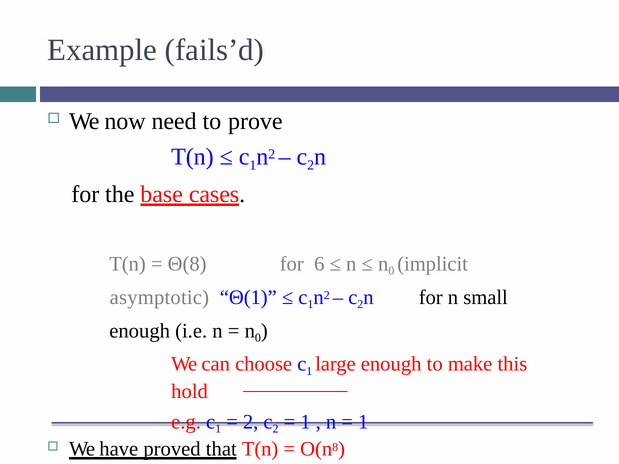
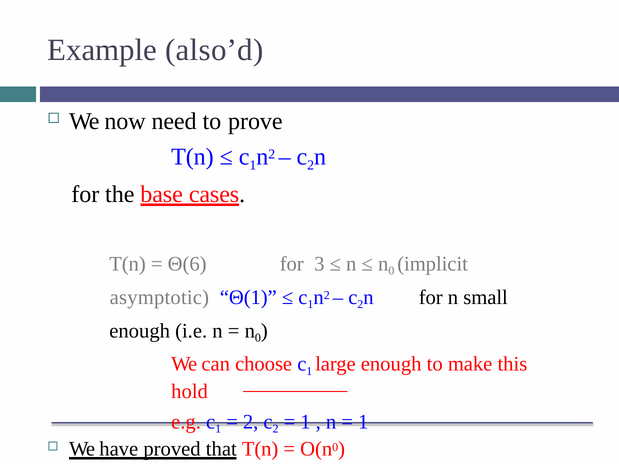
fails’d: fails’d -> also’d
Θ(8: Θ(8 -> Θ(6
6: 6 -> 3
8 at (335, 447): 8 -> 0
